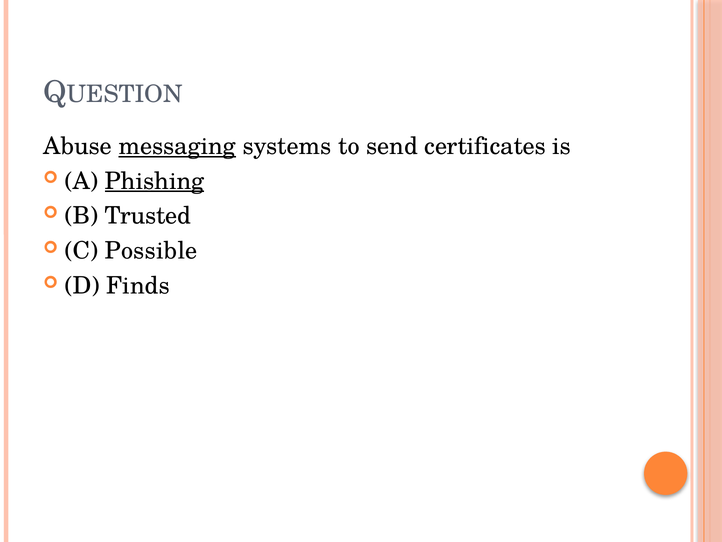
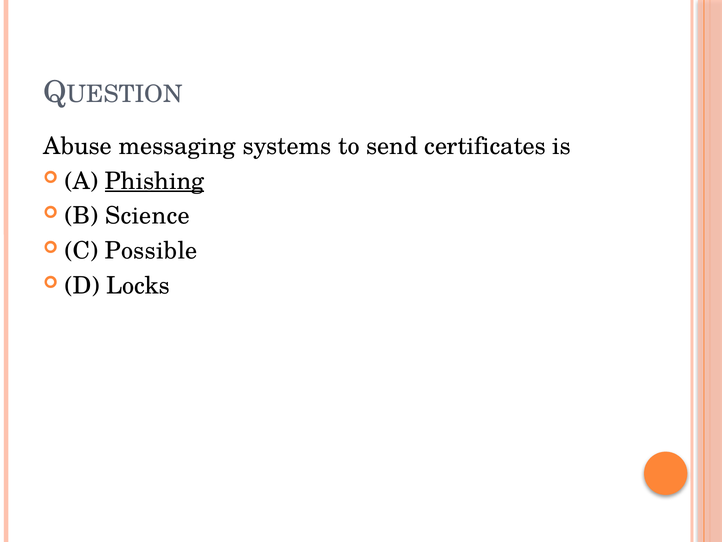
messaging underline: present -> none
Trusted: Trusted -> Science
Finds: Finds -> Locks
